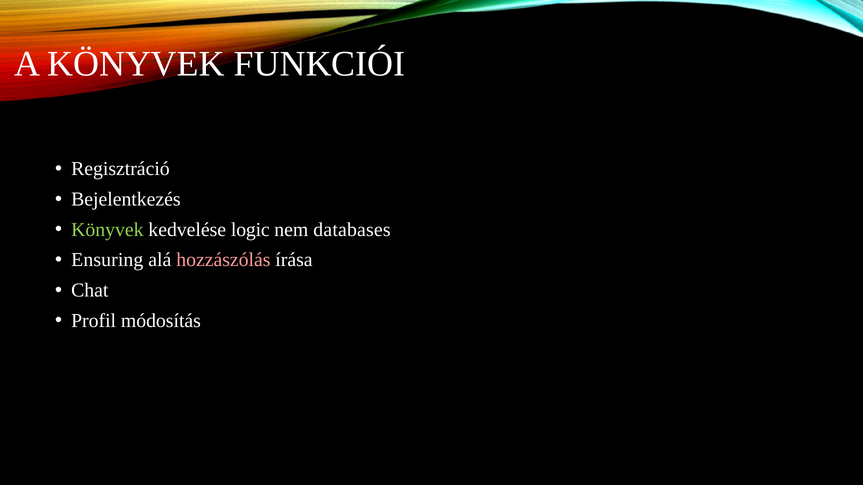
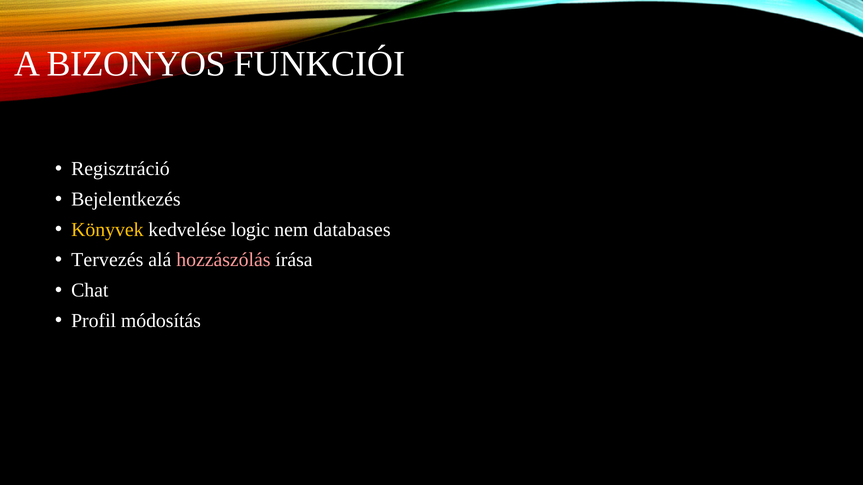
A KÖNYVEK: KÖNYVEK -> BIZONYOS
Könyvek at (107, 230) colour: light green -> yellow
Ensuring: Ensuring -> Tervezés
